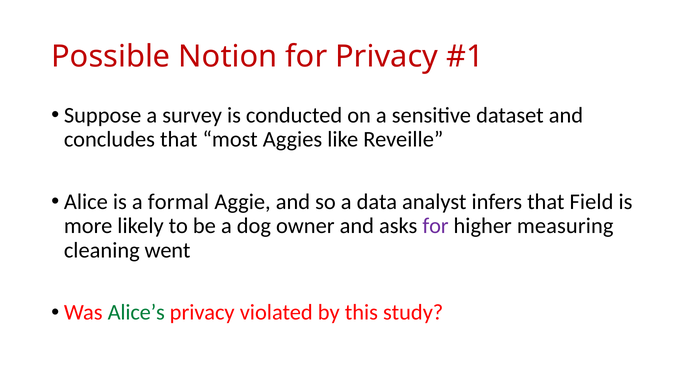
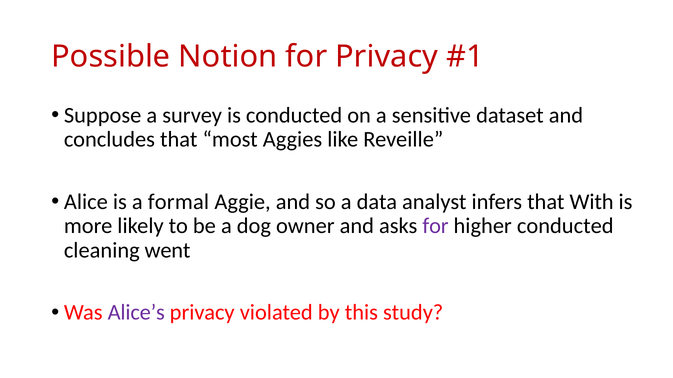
Field: Field -> With
higher measuring: measuring -> conducted
Alice’s colour: green -> purple
